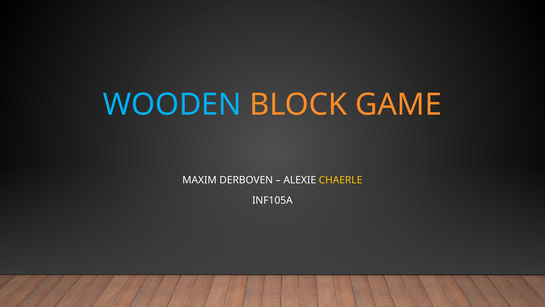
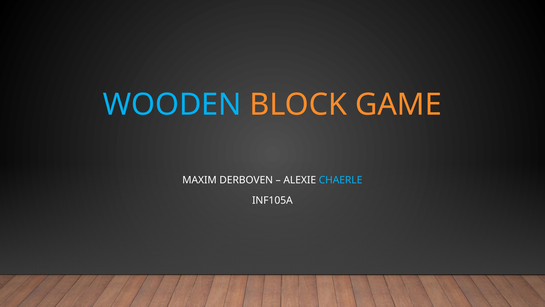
CHAERLE colour: yellow -> light blue
